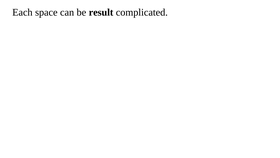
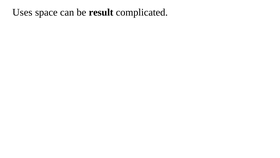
Each: Each -> Uses
